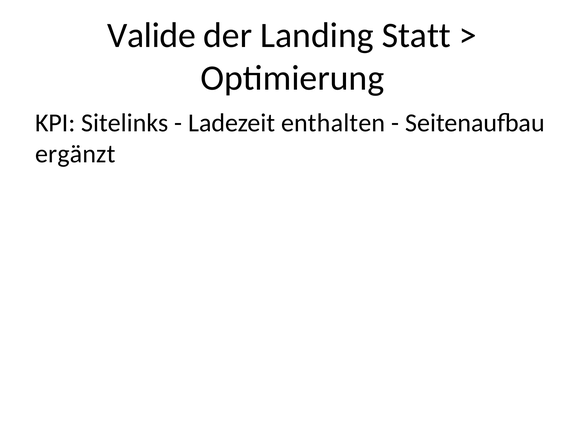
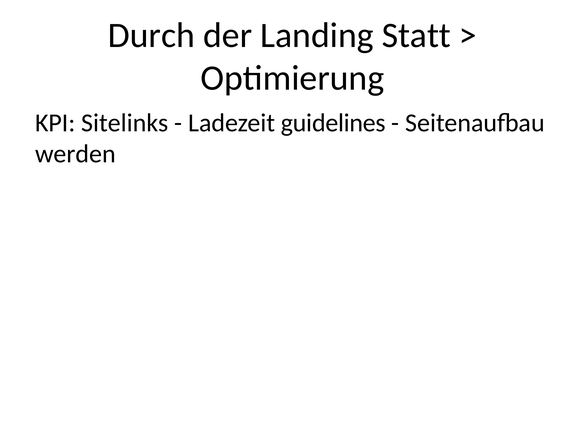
Valide: Valide -> Durch
enthalten: enthalten -> guidelines
ergänzt: ergänzt -> werden
